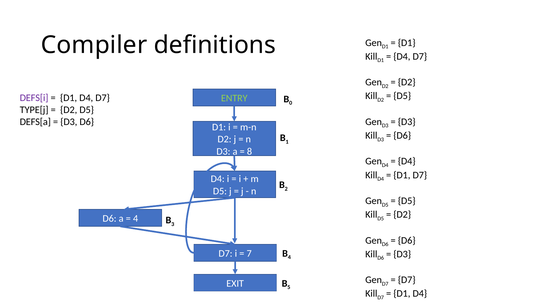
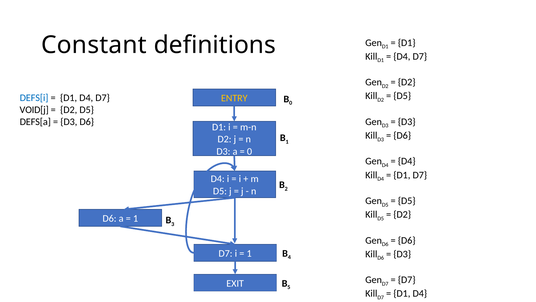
Compiler: Compiler -> Constant
DEFS[i colour: purple -> blue
ENTRY colour: light green -> yellow
TYPE[j: TYPE[j -> VOID[j
8 at (249, 151): 8 -> 0
4 at (136, 218): 4 -> 1
7 at (249, 253): 7 -> 1
